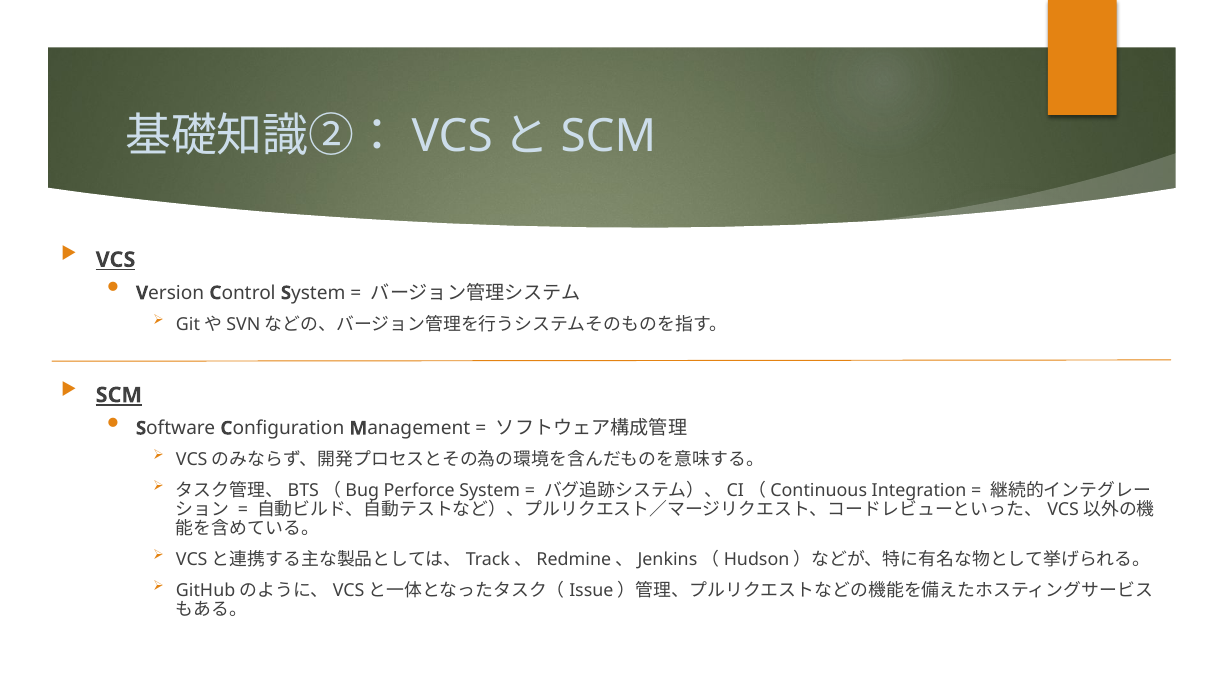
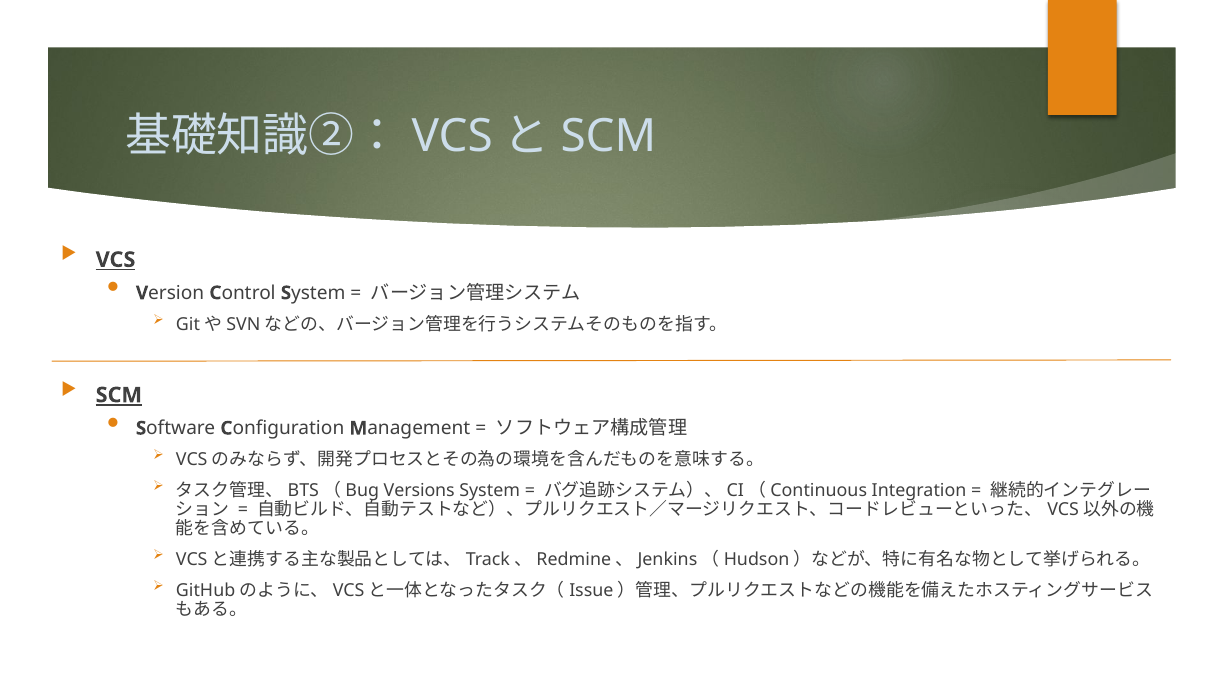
Perforce: Perforce -> Versions
